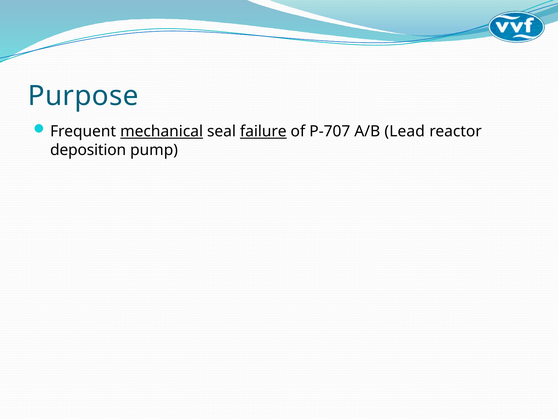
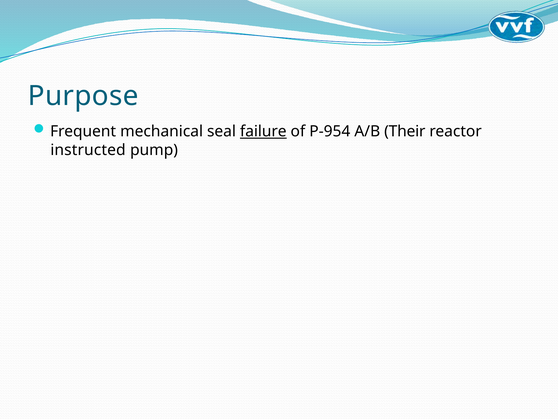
mechanical underline: present -> none
P-707: P-707 -> P-954
Lead: Lead -> Their
deposition: deposition -> instructed
